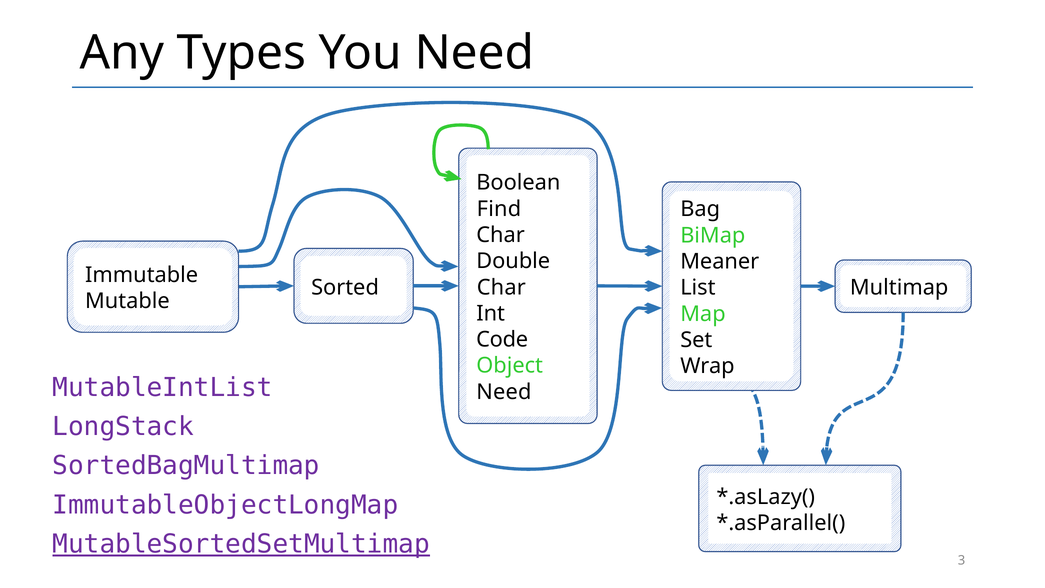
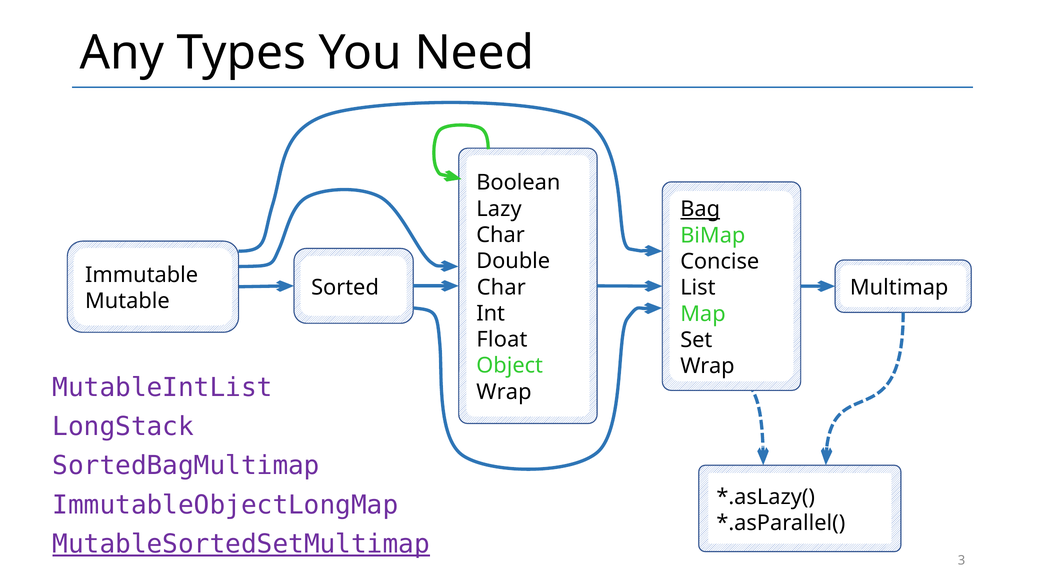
Find: Find -> Lazy
Bag underline: none -> present
Meaner: Meaner -> Concise
Code: Code -> Float
Need at (504, 392): Need -> Wrap
